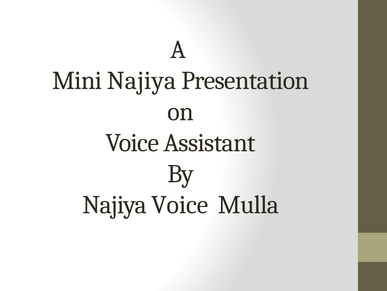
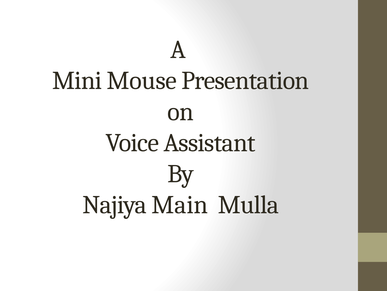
Mini Najiya: Najiya -> Mouse
Najiya Voice: Voice -> Main
